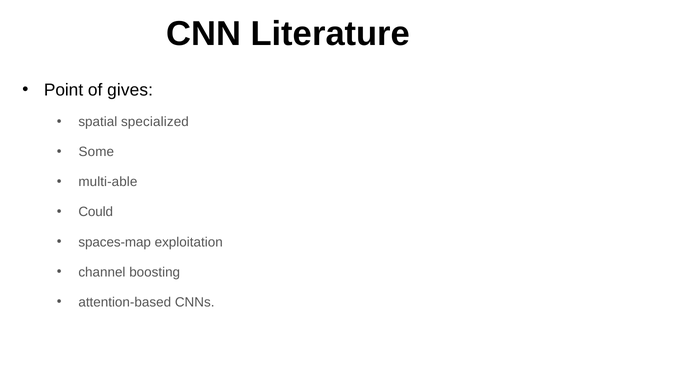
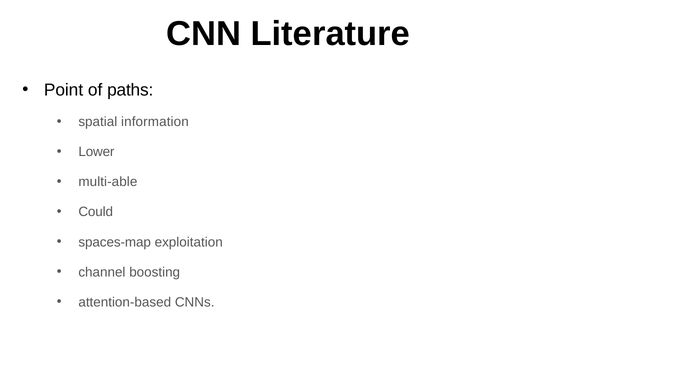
gives: gives -> paths
specialized: specialized -> information
Some: Some -> Lower
